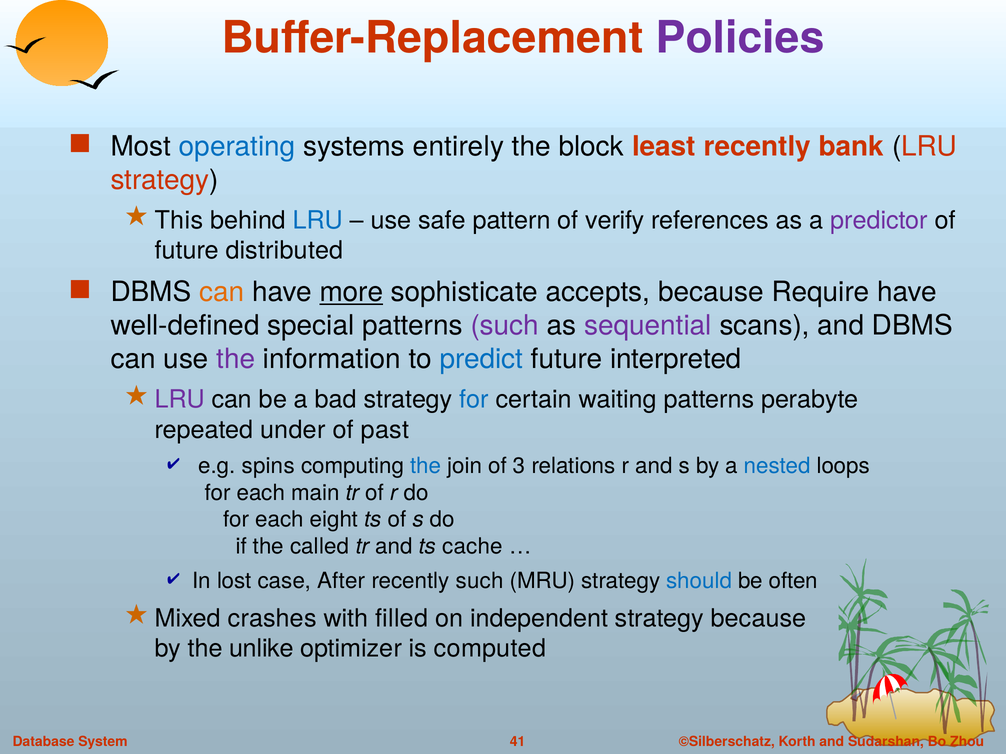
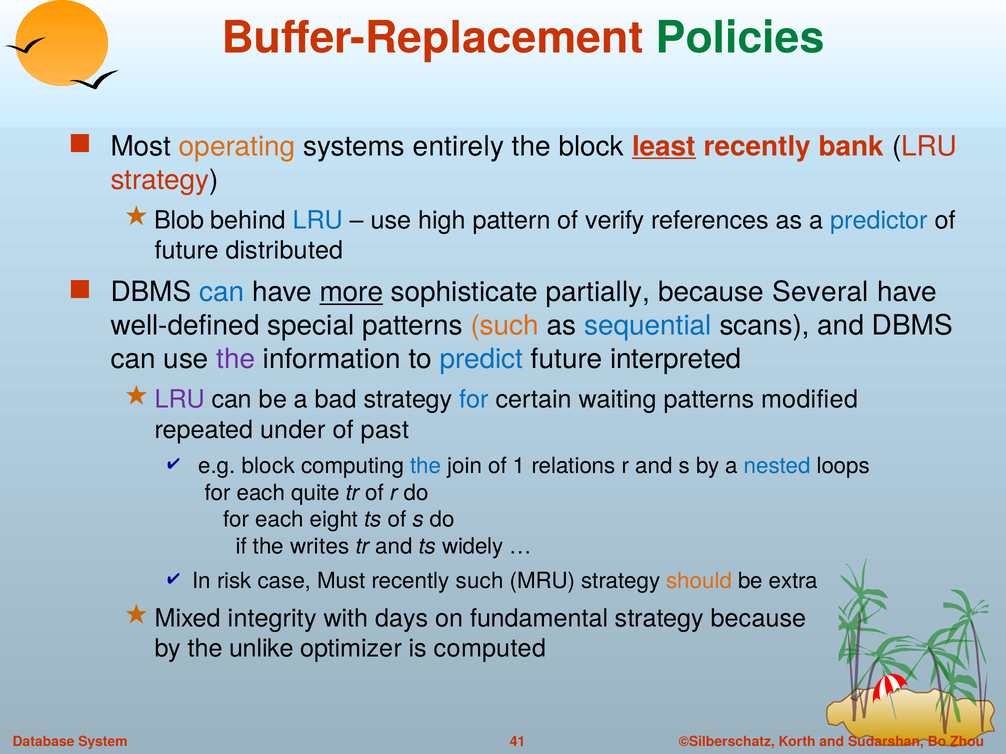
Policies colour: purple -> green
operating colour: blue -> orange
least underline: none -> present
This: This -> Blob
safe: safe -> high
predictor colour: purple -> blue
can at (222, 292) colour: orange -> blue
accepts: accepts -> partially
Require: Require -> Several
such at (505, 326) colour: purple -> orange
sequential colour: purple -> blue
perabyte: perabyte -> modified
e.g spins: spins -> block
3: 3 -> 1
main: main -> quite
called: called -> writes
cache: cache -> widely
lost: lost -> risk
After: After -> Must
should colour: blue -> orange
often: often -> extra
crashes: crashes -> integrity
filled: filled -> days
independent: independent -> fundamental
